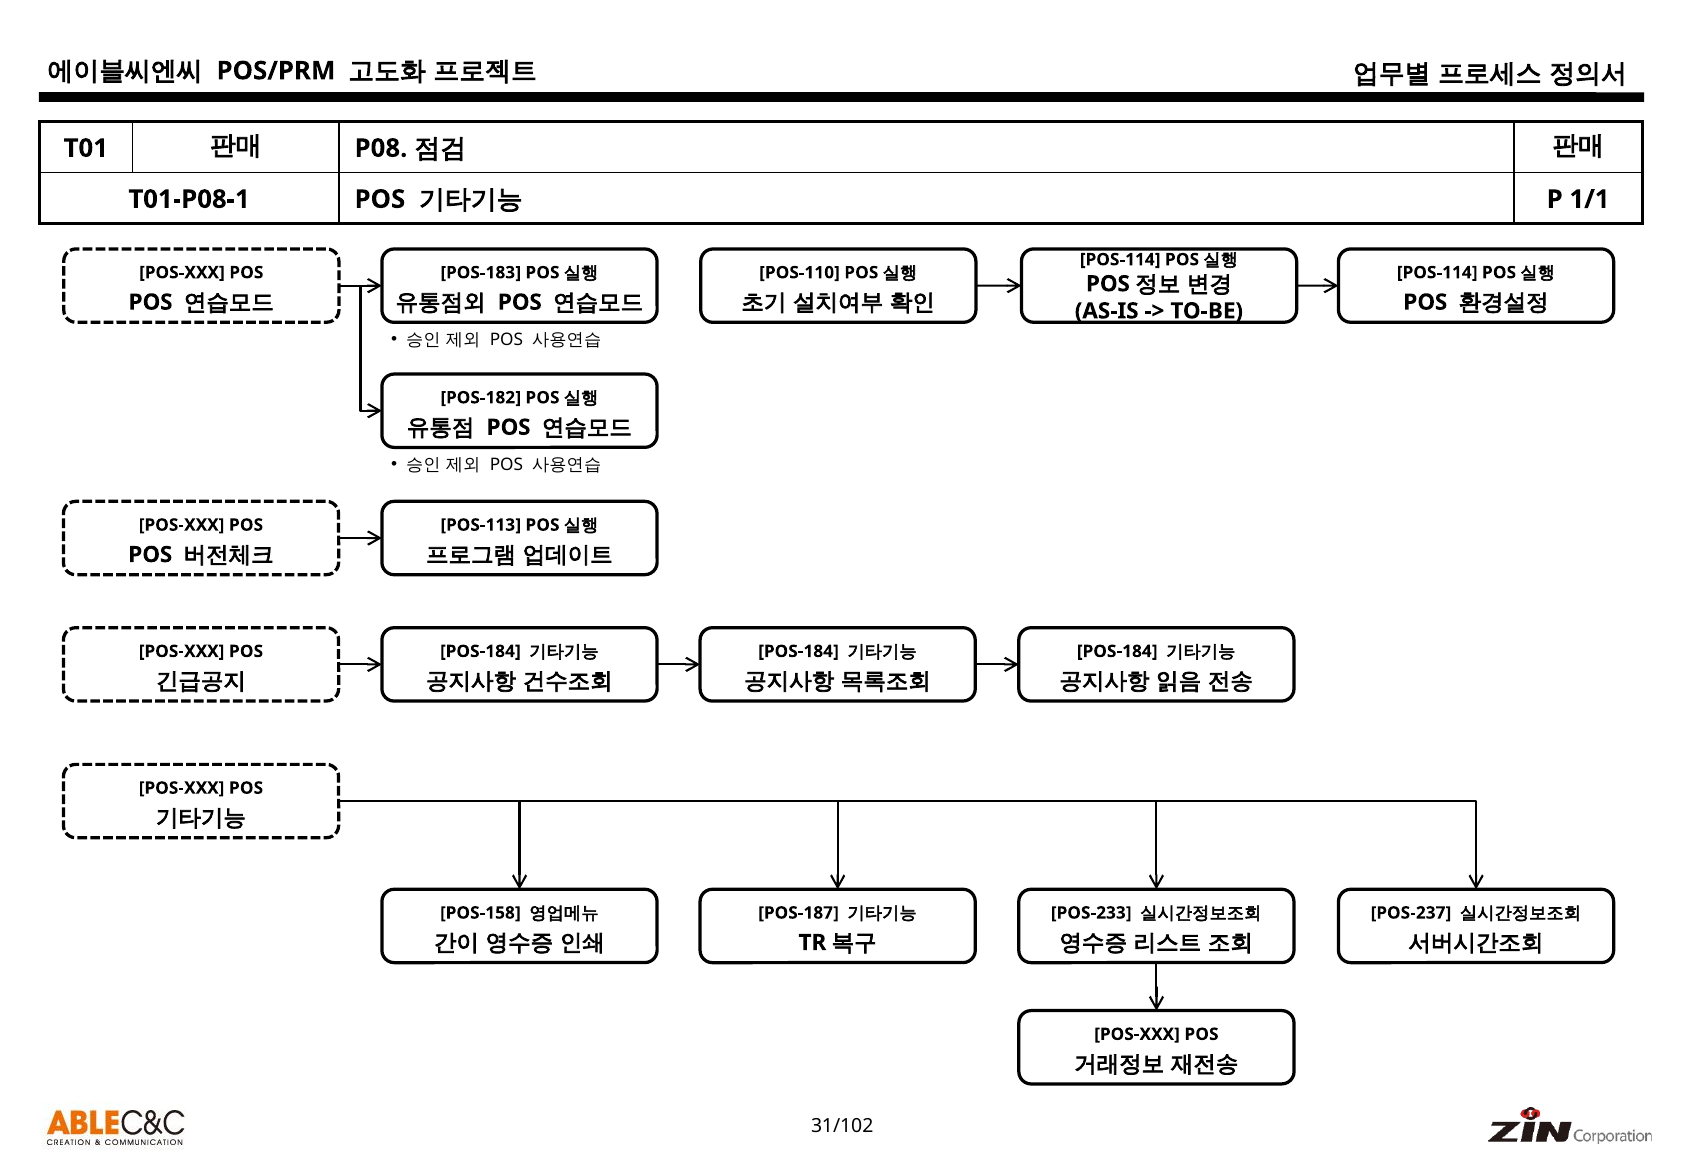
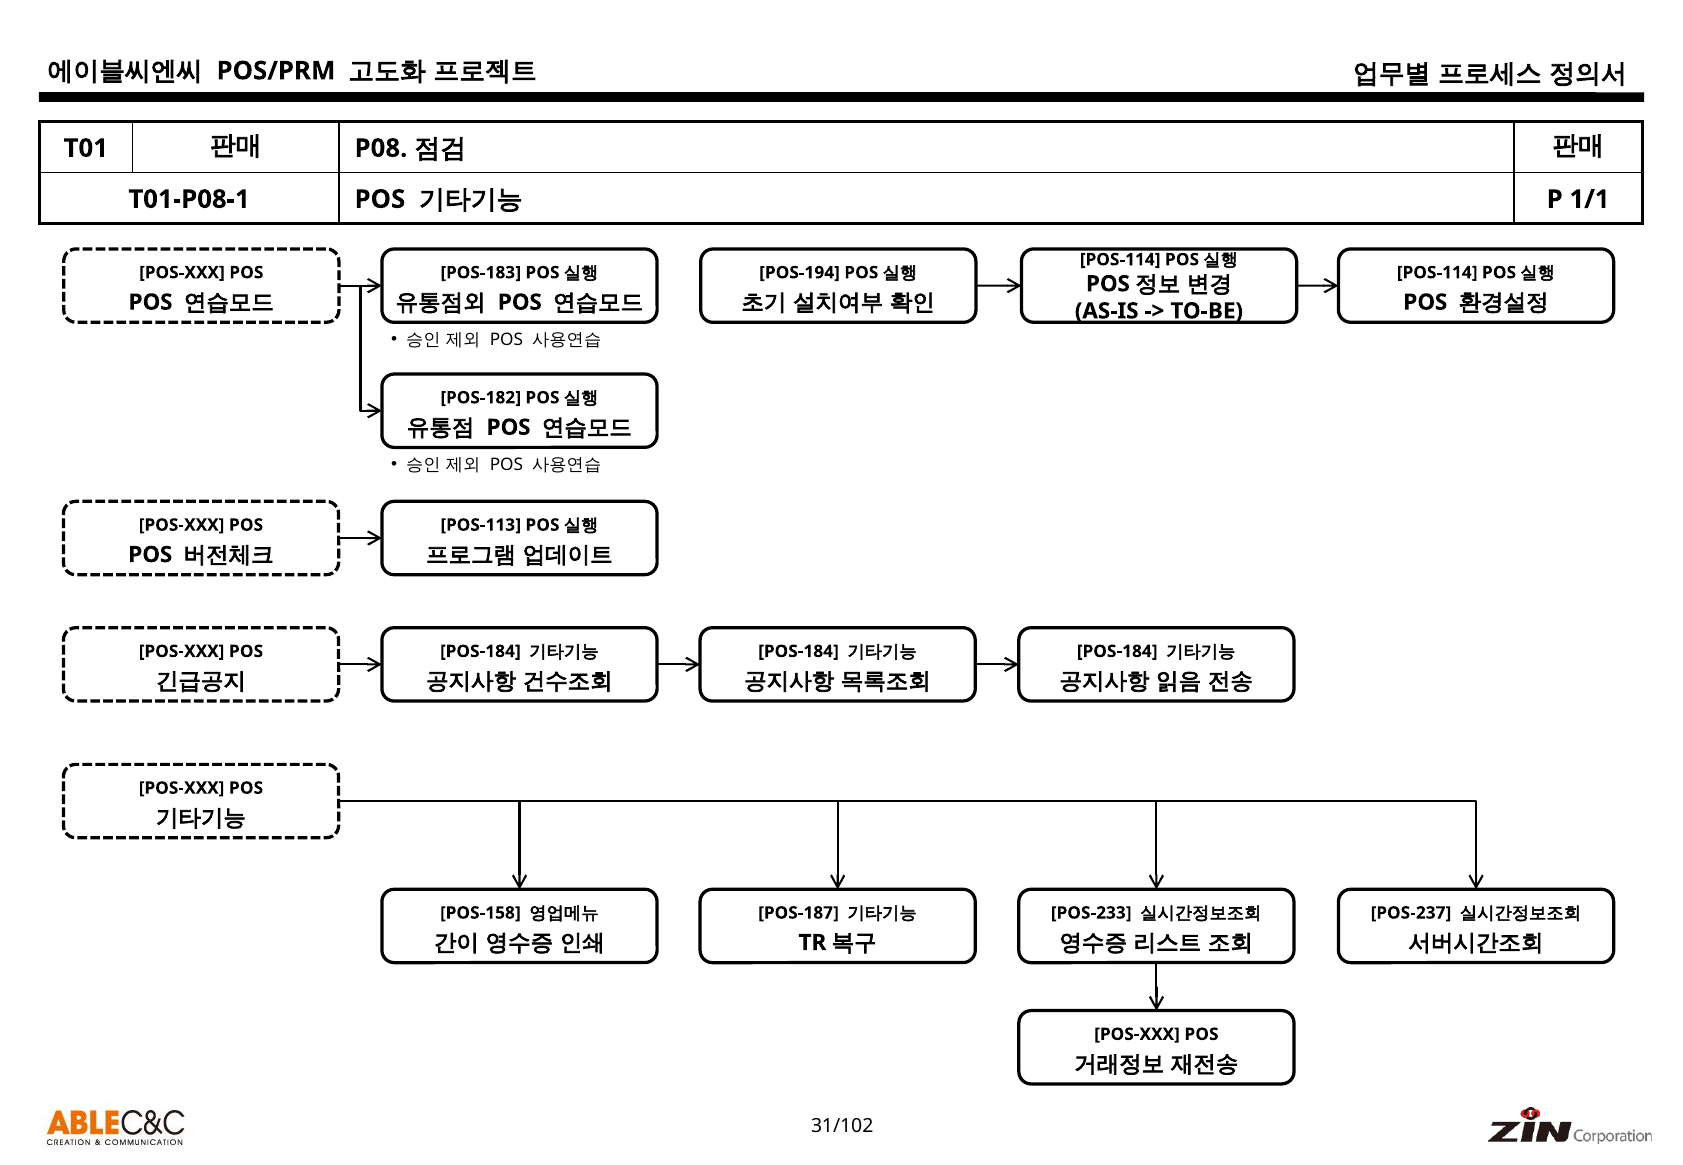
POS-110: POS-110 -> POS-194
